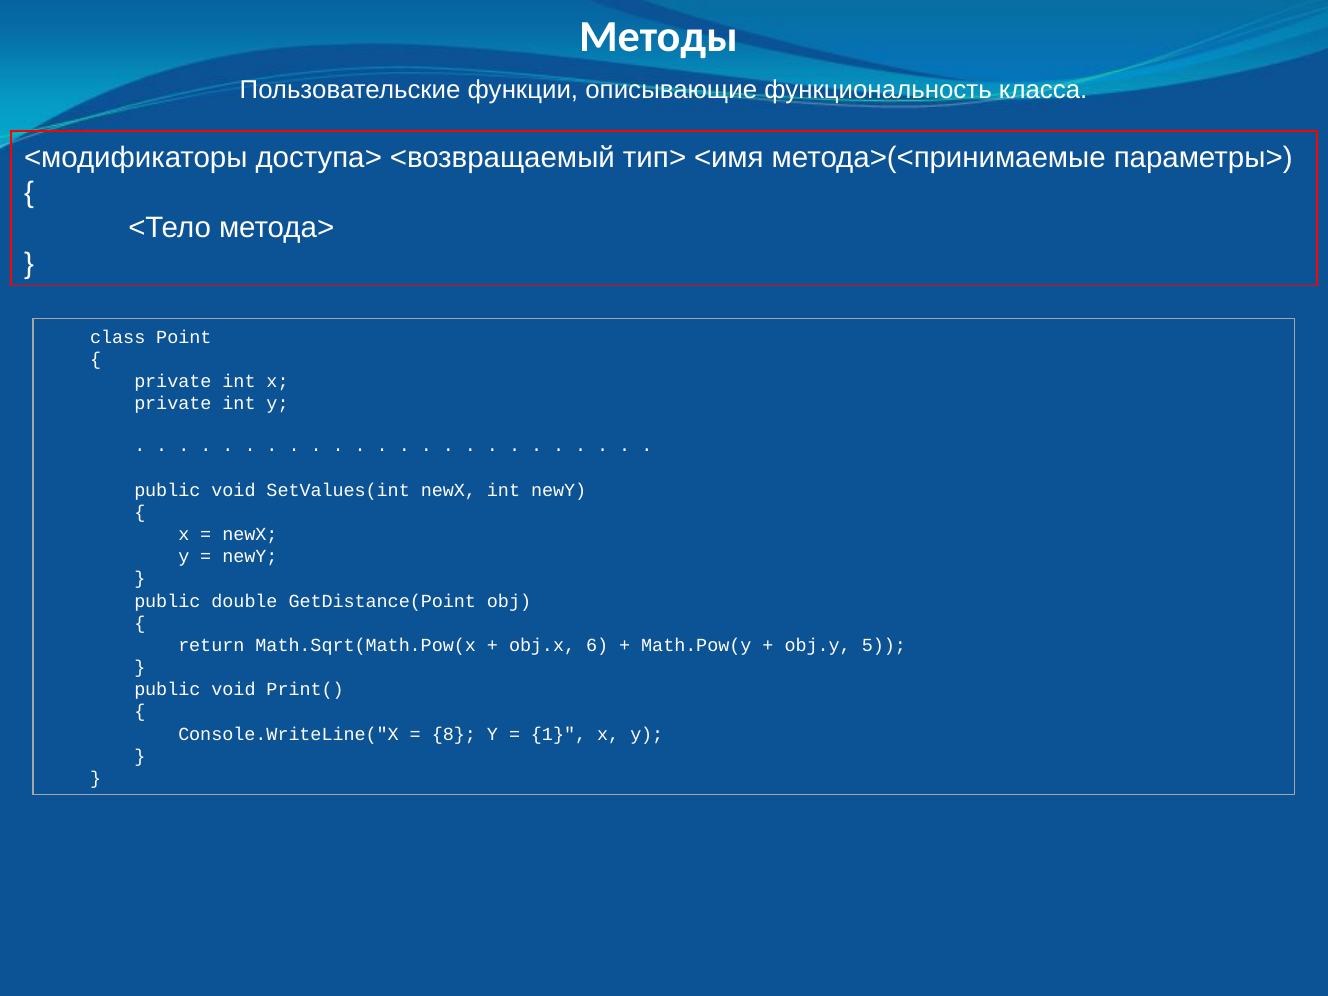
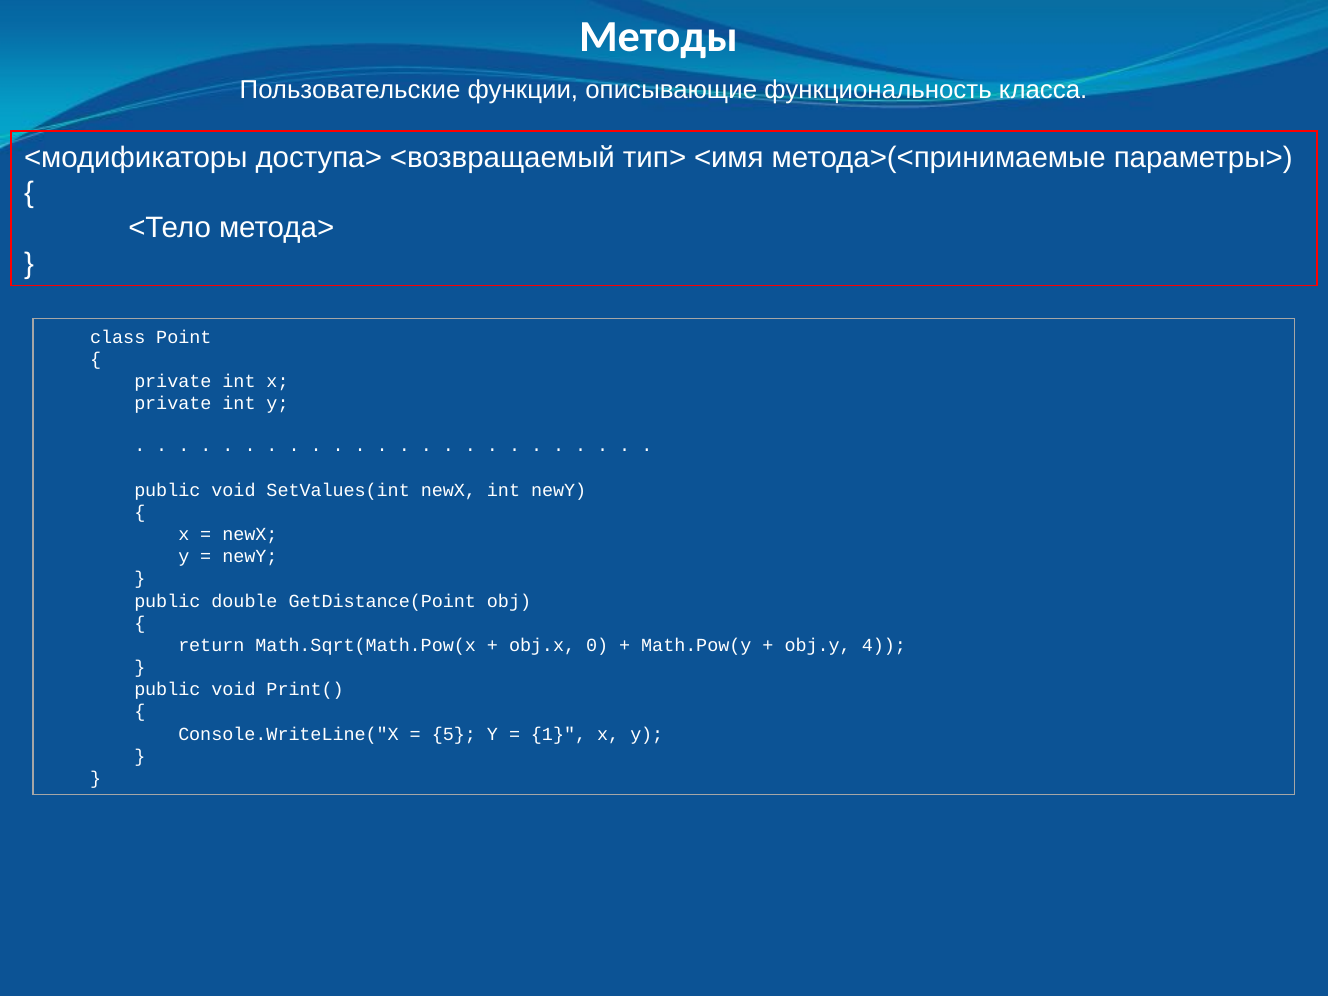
6: 6 -> 0
5: 5 -> 4
8: 8 -> 5
